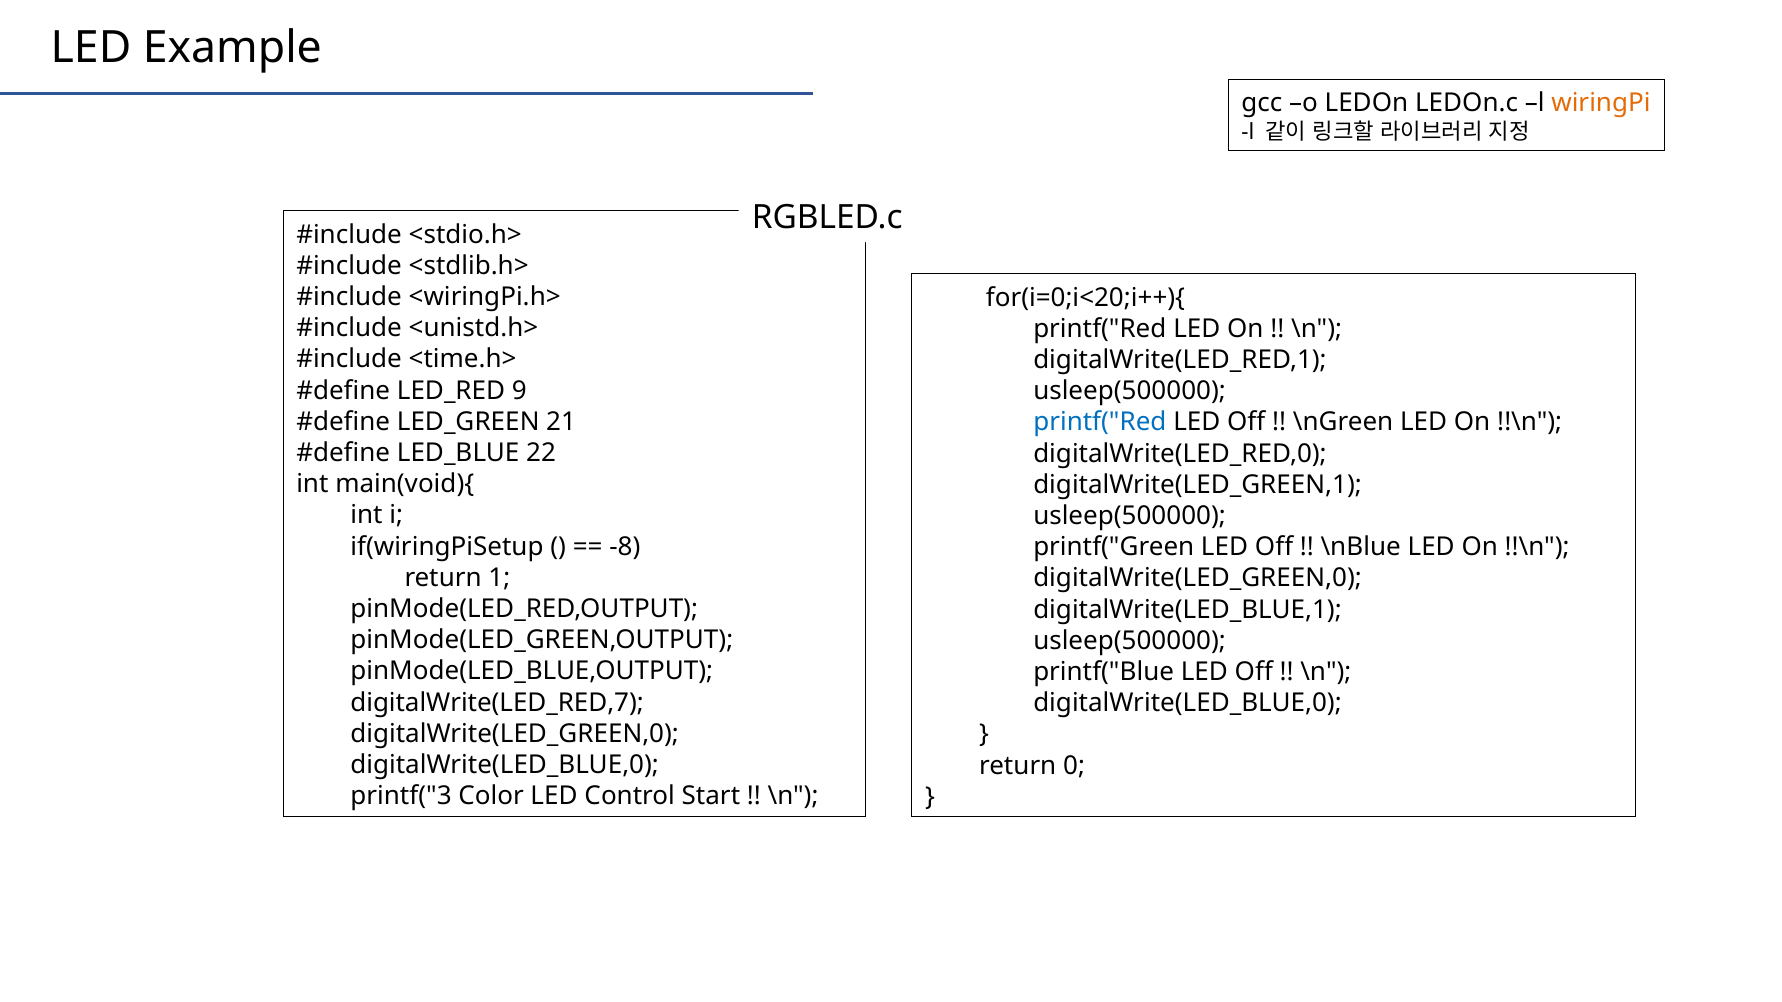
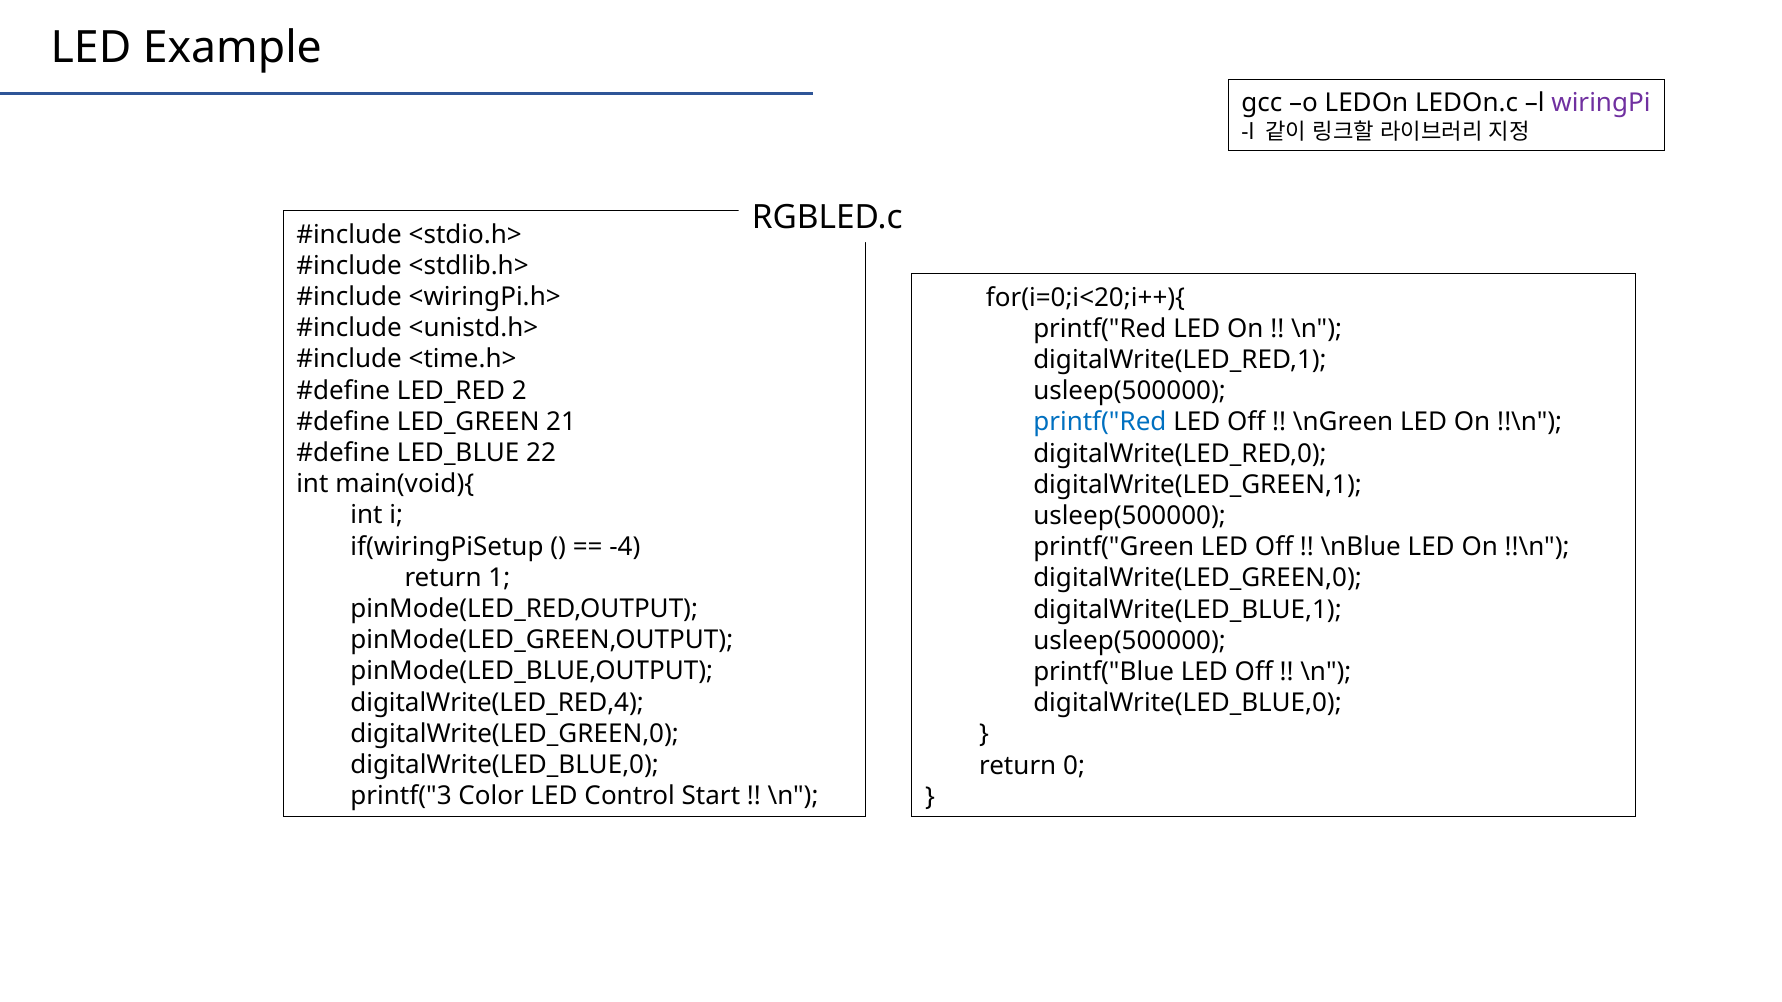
wiringPi colour: orange -> purple
9: 9 -> 2
-8: -8 -> -4
digitalWrite(LED_RED,7: digitalWrite(LED_RED,7 -> digitalWrite(LED_RED,4
